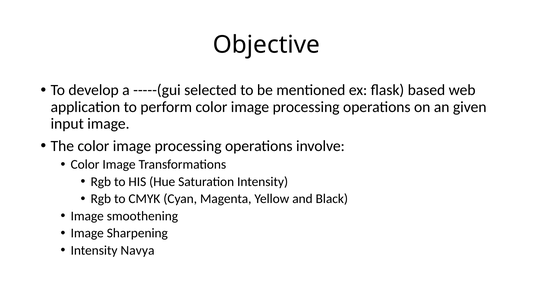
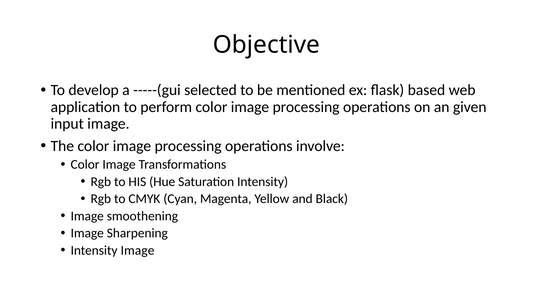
Intensity Navya: Navya -> Image
